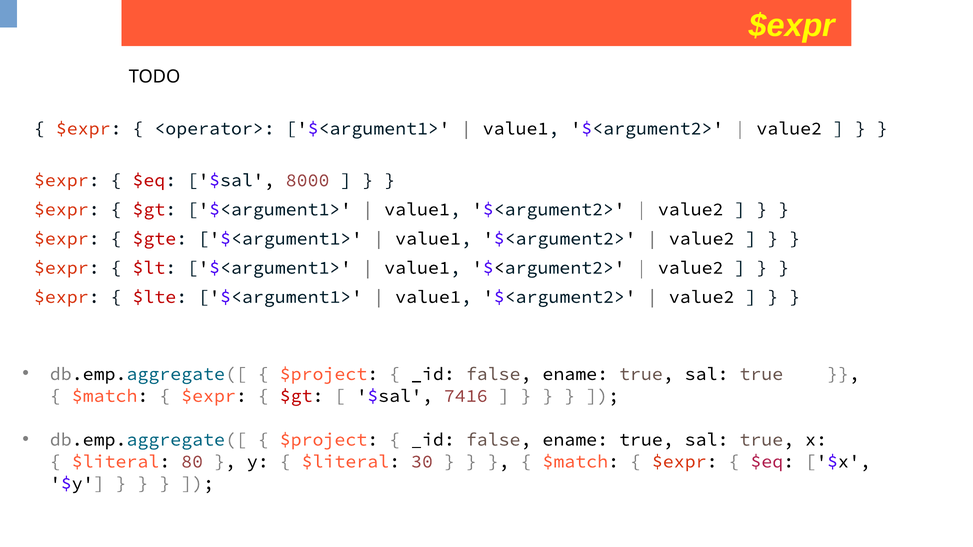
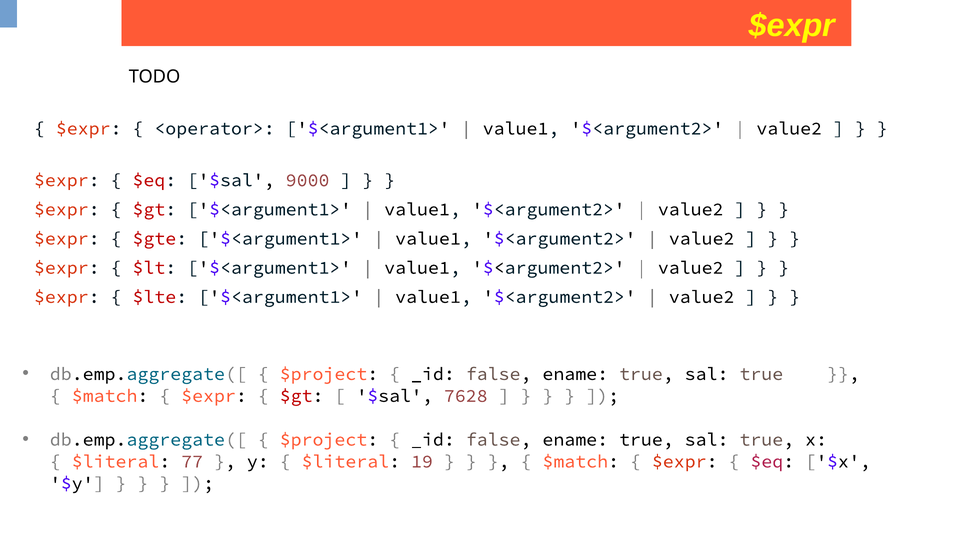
8000: 8000 -> 9000
7416: 7416 -> 7628
80: 80 -> 77
30: 30 -> 19
